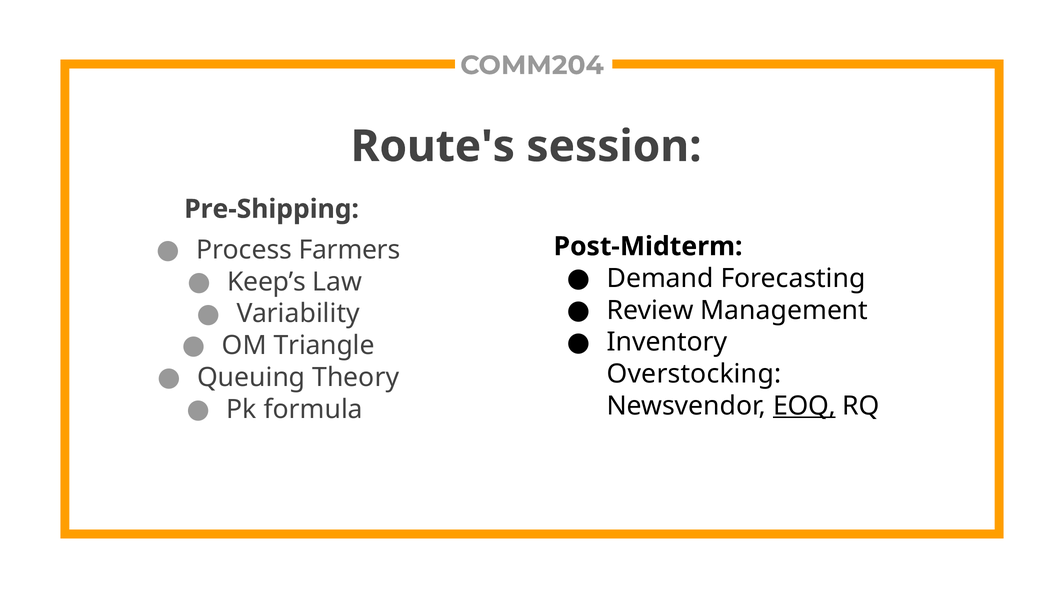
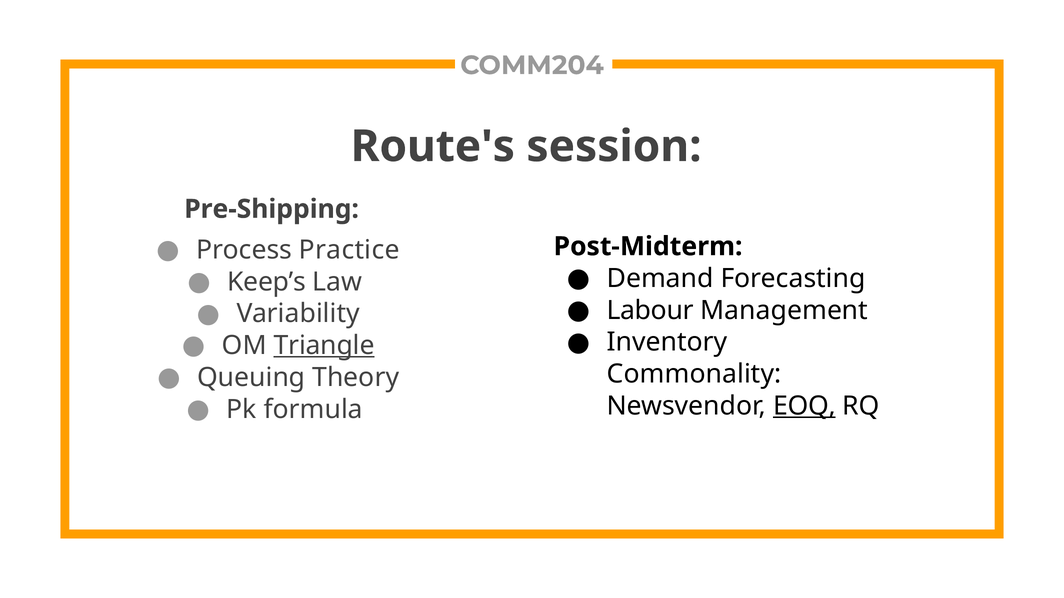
Farmers: Farmers -> Practice
Review: Review -> Labour
Triangle underline: none -> present
Overstocking: Overstocking -> Commonality
